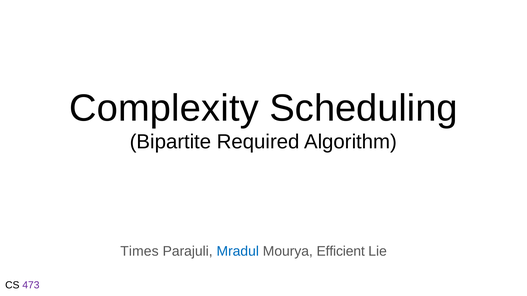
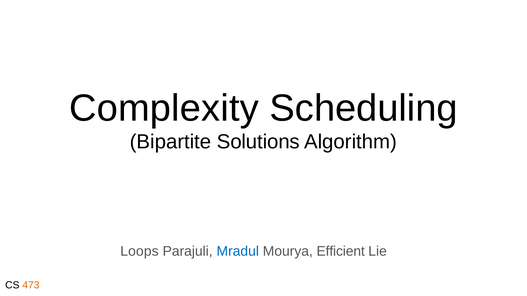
Required: Required -> Solutions
Times: Times -> Loops
473 colour: purple -> orange
